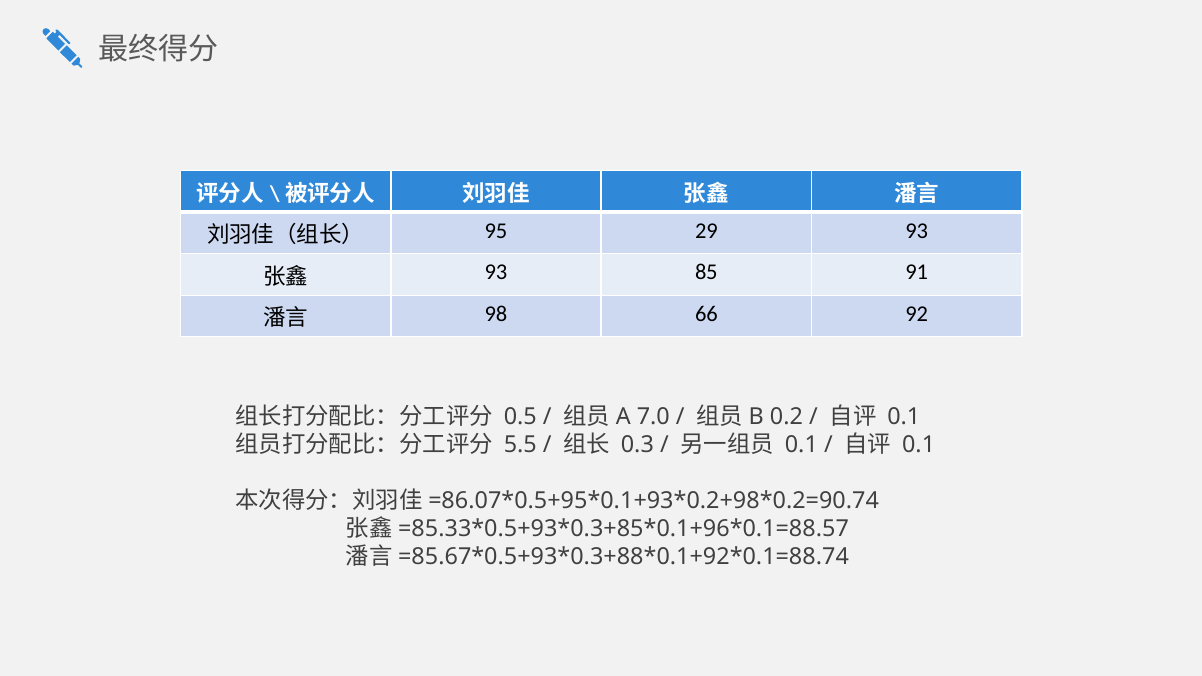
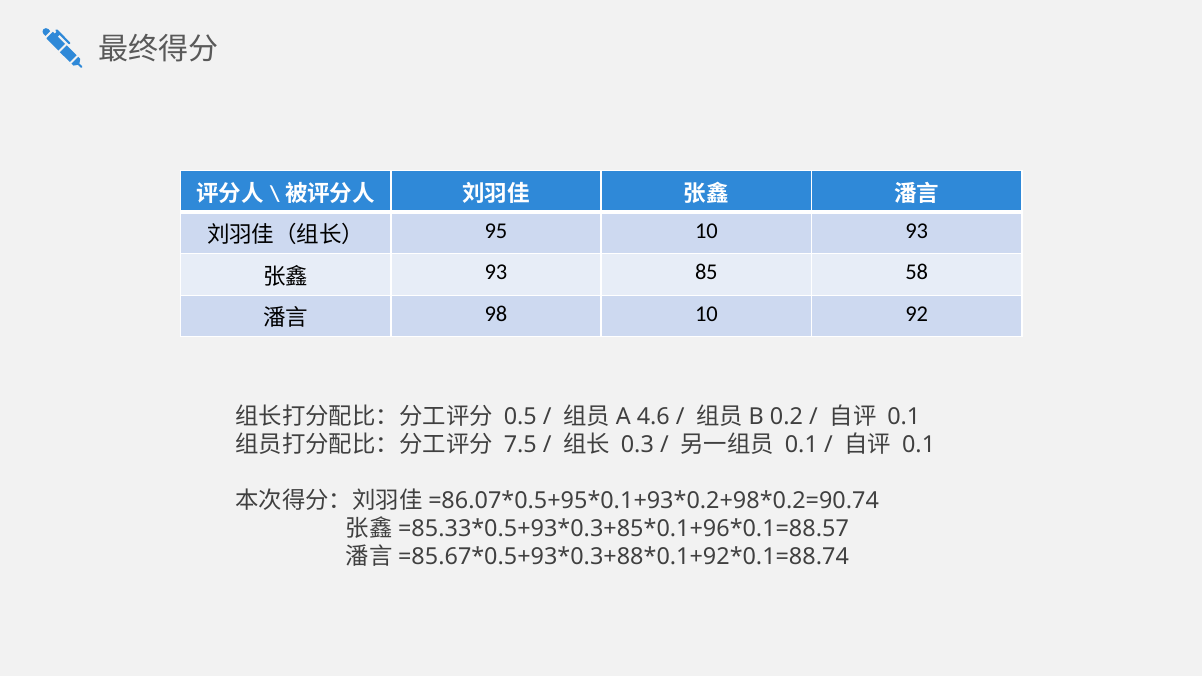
95 29: 29 -> 10
91: 91 -> 58
98 66: 66 -> 10
7.0: 7.0 -> 4.6
5.5: 5.5 -> 7.5
